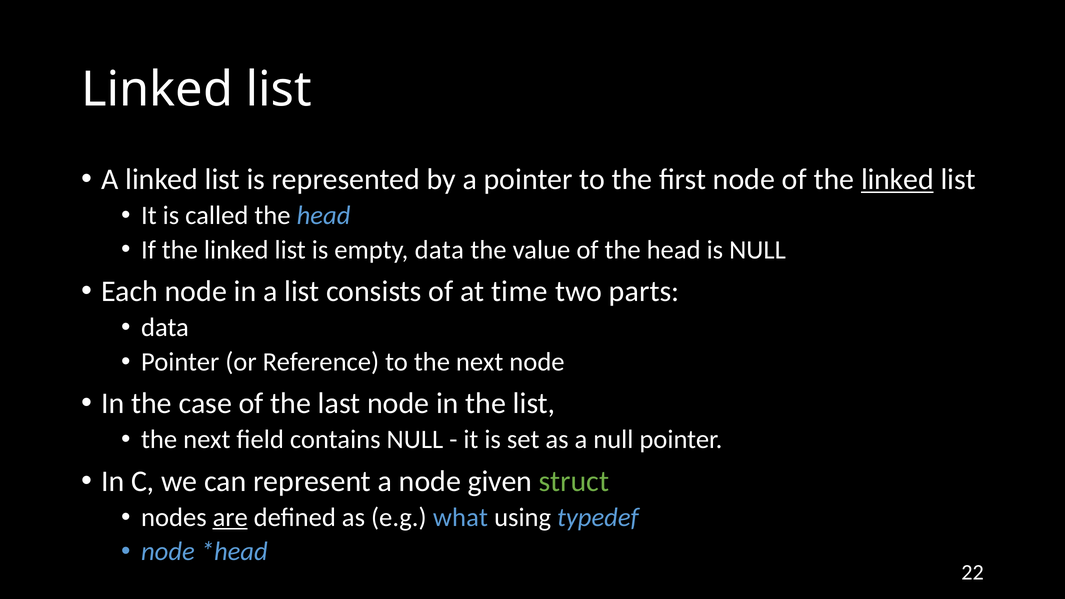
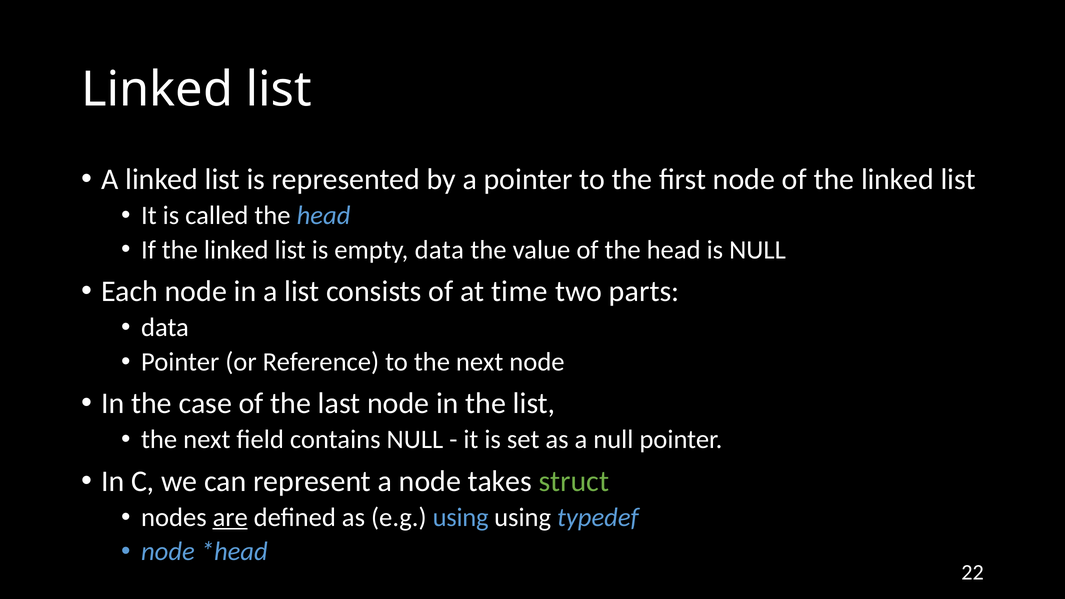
linked at (897, 179) underline: present -> none
given: given -> takes
e.g what: what -> using
